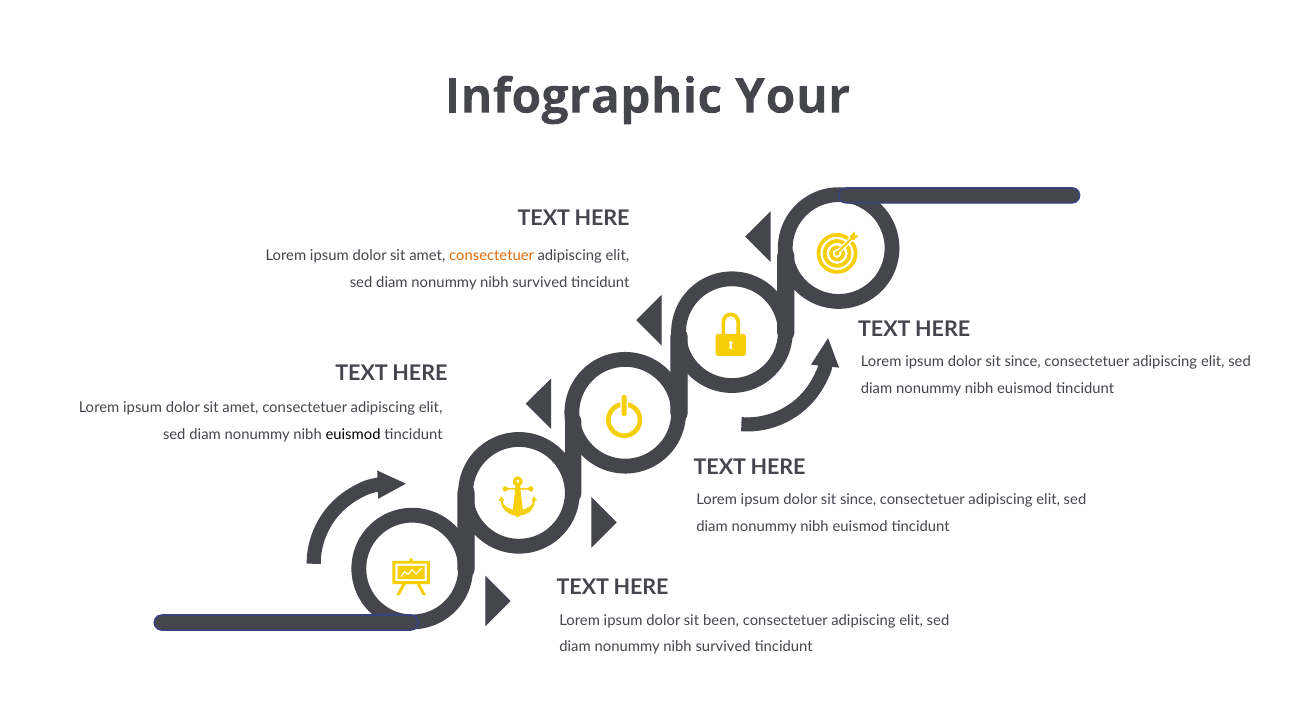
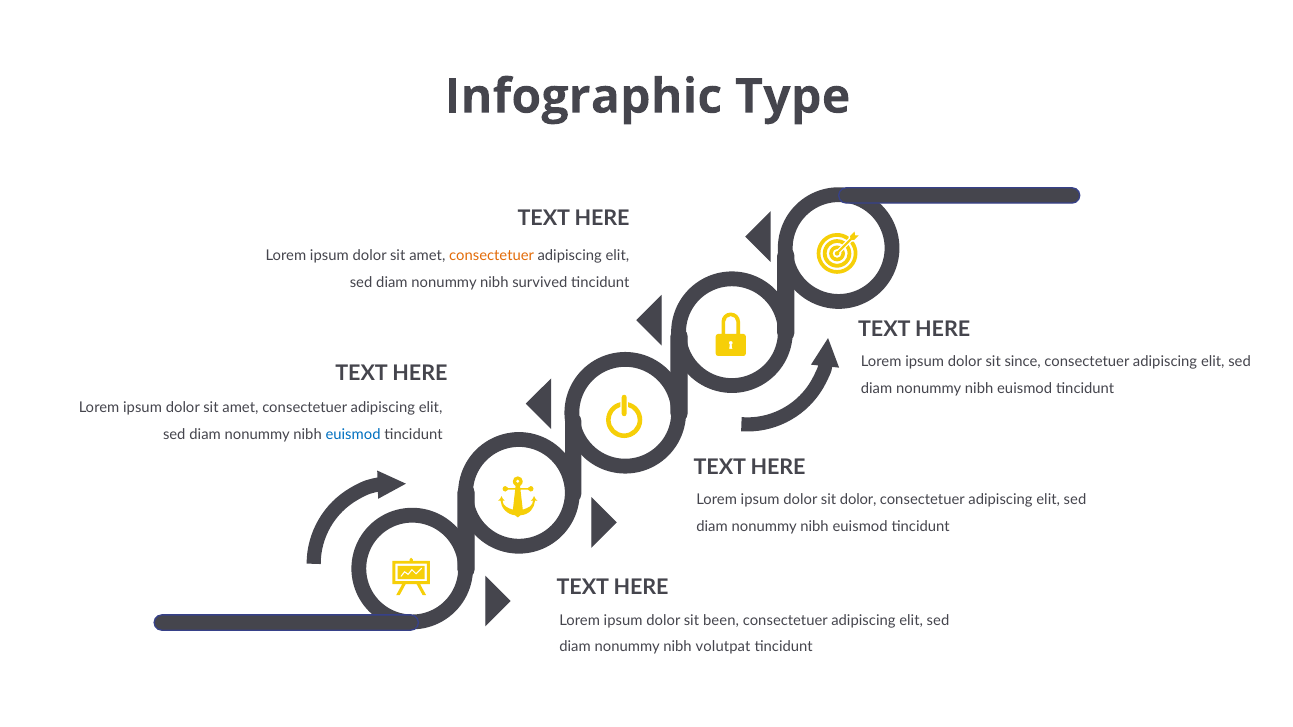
Your: Your -> Type
euismod at (353, 435) colour: black -> blue
since at (858, 500): since -> dolor
survived at (723, 647): survived -> volutpat
